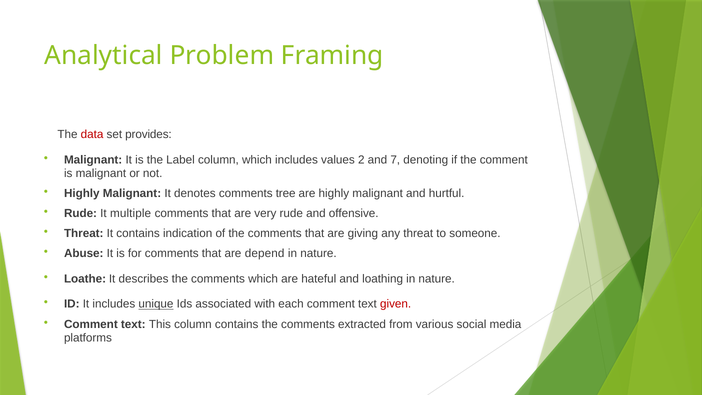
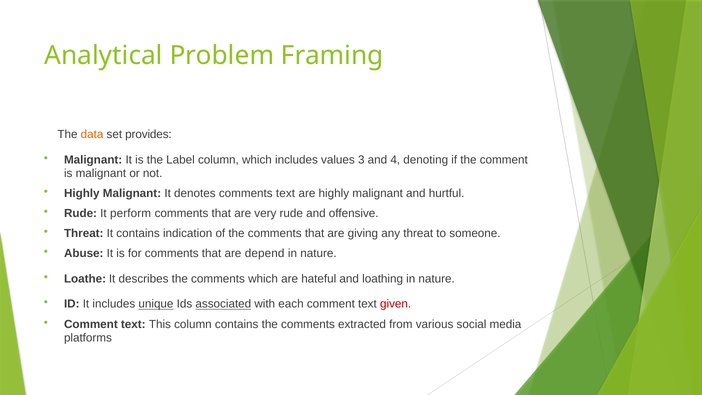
data colour: red -> orange
2: 2 -> 3
7: 7 -> 4
comments tree: tree -> text
multiple: multiple -> perform
associated underline: none -> present
